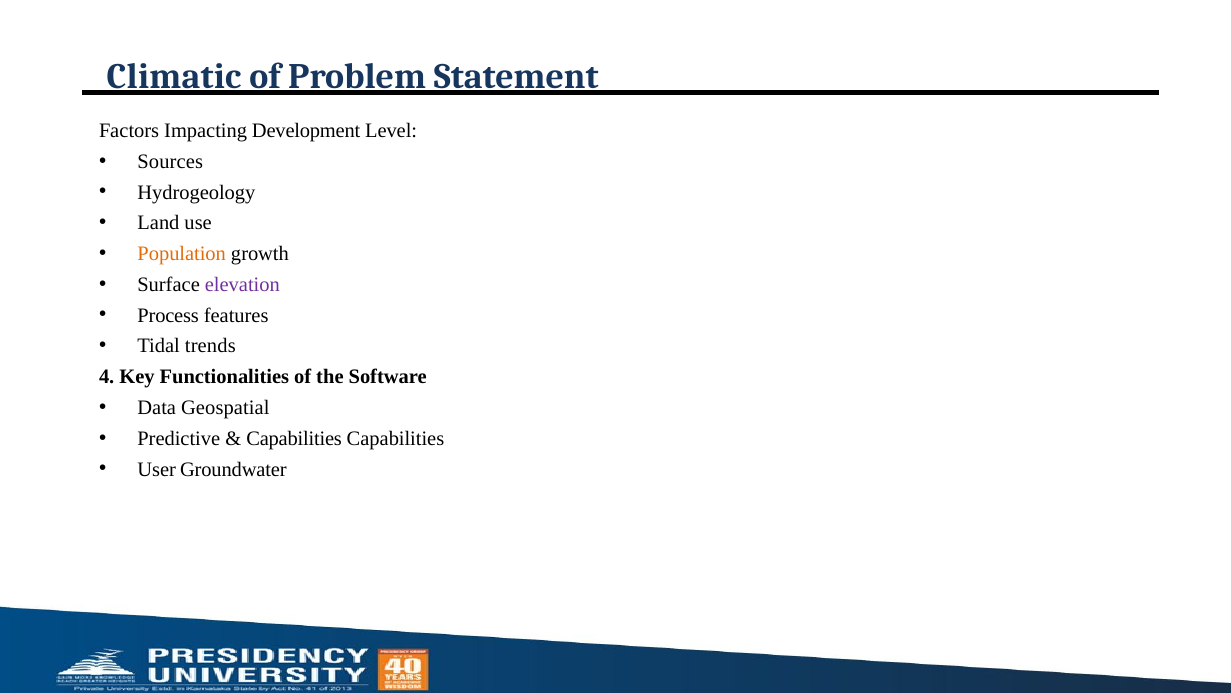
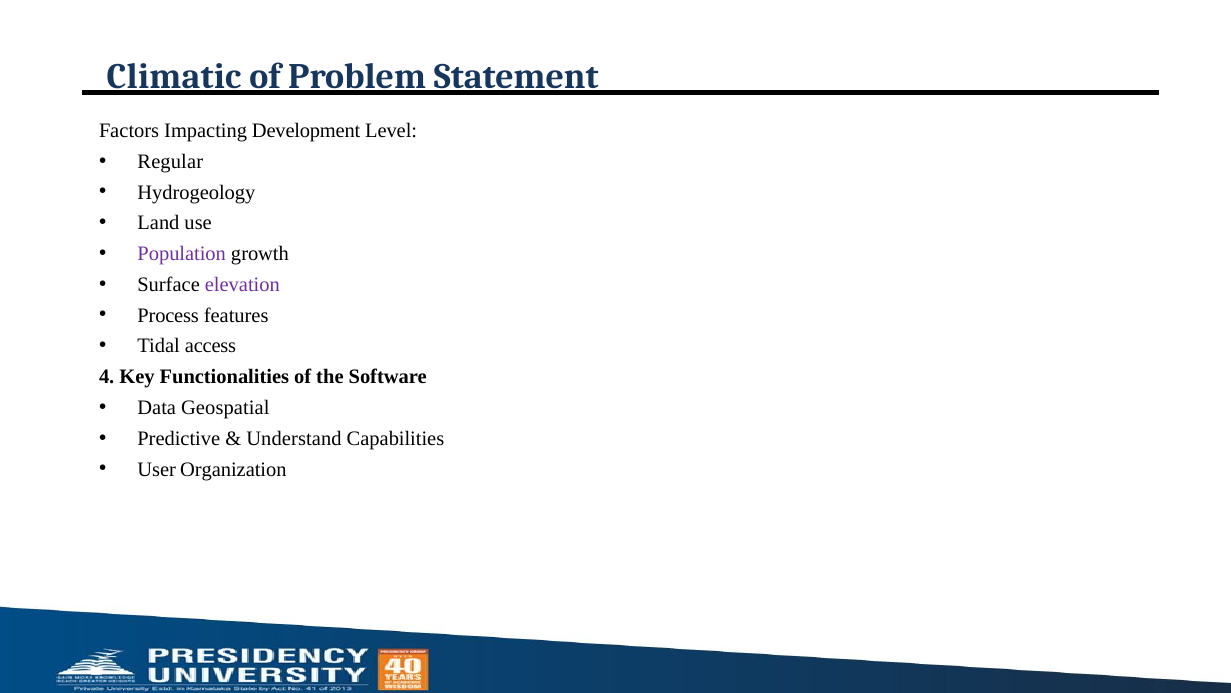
Sources: Sources -> Regular
Population colour: orange -> purple
trends: trends -> access
Capabilities at (294, 438): Capabilities -> Understand
Groundwater: Groundwater -> Organization
